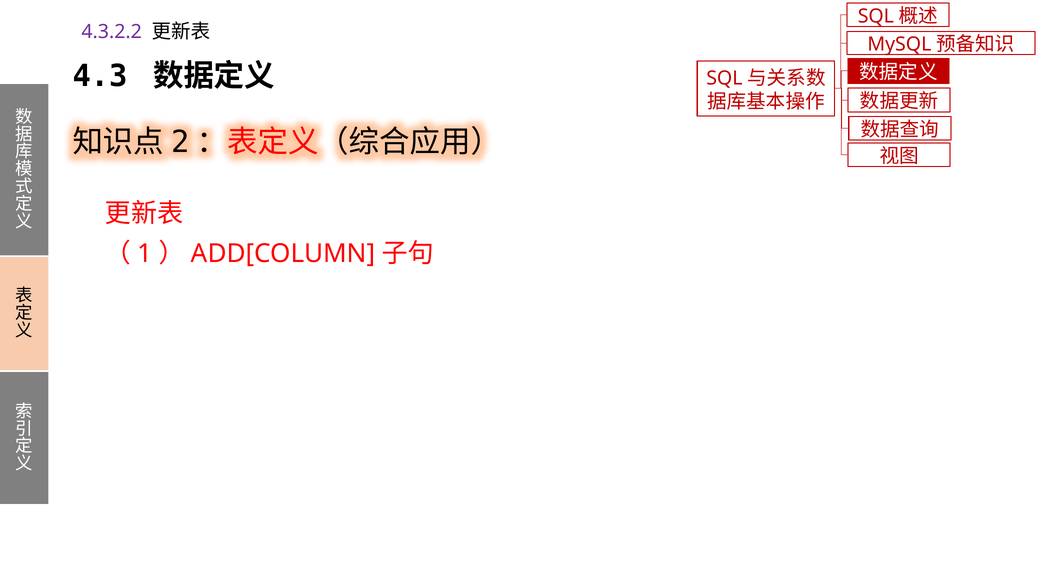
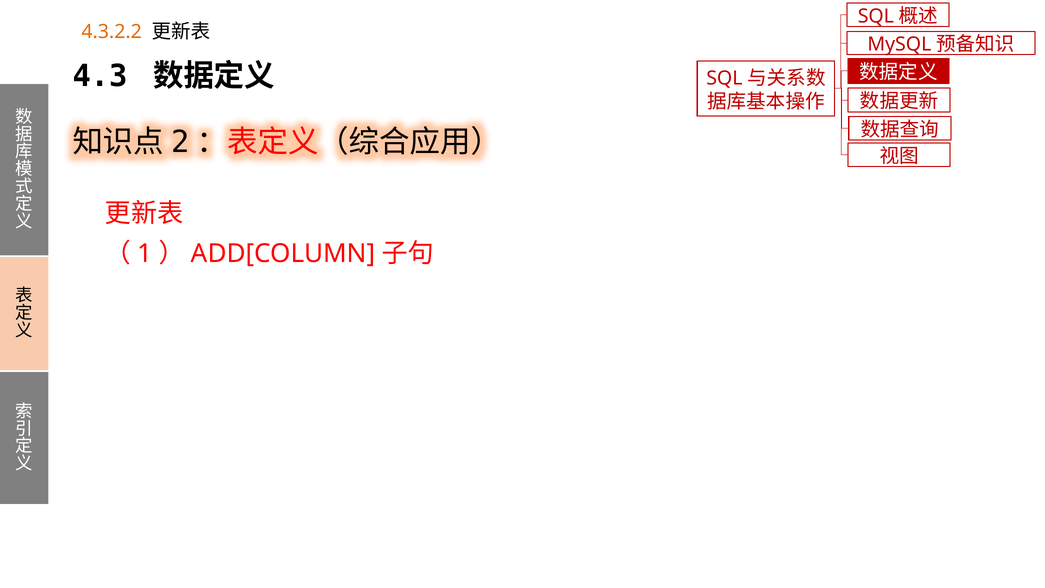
4.3.2.2 colour: purple -> orange
